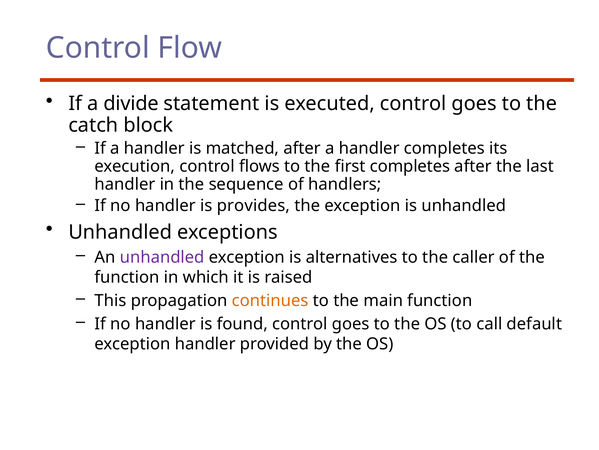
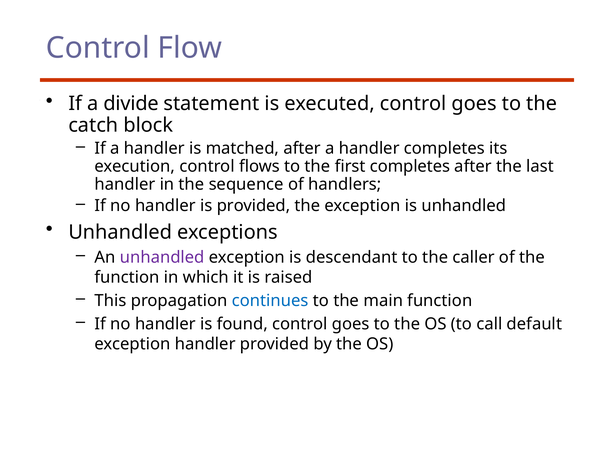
is provides: provides -> provided
alternatives: alternatives -> descendant
continues colour: orange -> blue
